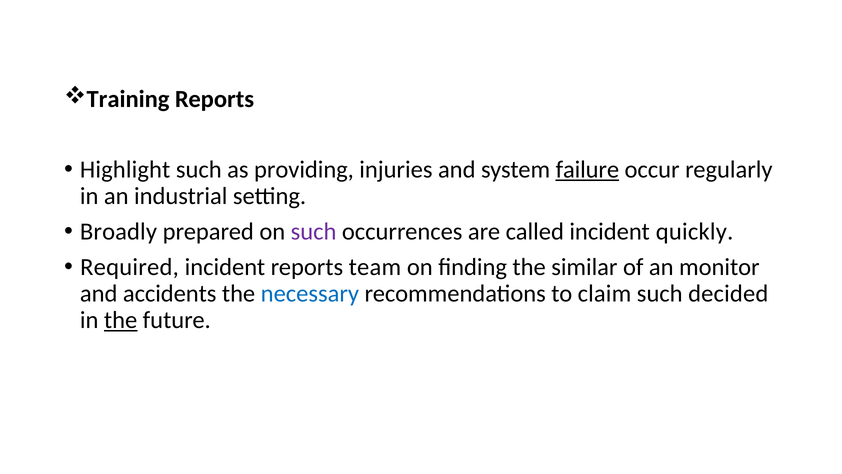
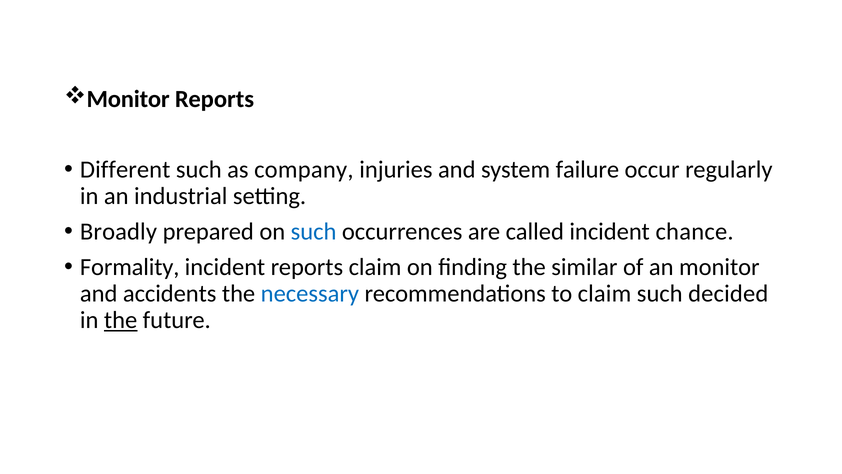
Training at (128, 99): Training -> Monitor
Highlight: Highlight -> Different
providing: providing -> company
failure underline: present -> none
such at (314, 231) colour: purple -> blue
quickly: quickly -> chance
Required: Required -> Formality
reports team: team -> claim
